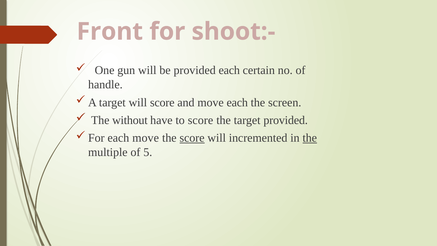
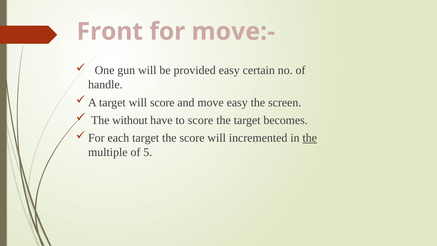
shoot:-: shoot:- -> move:-
provided each: each -> easy
move each: each -> easy
target provided: provided -> becomes
each move: move -> target
score at (192, 138) underline: present -> none
